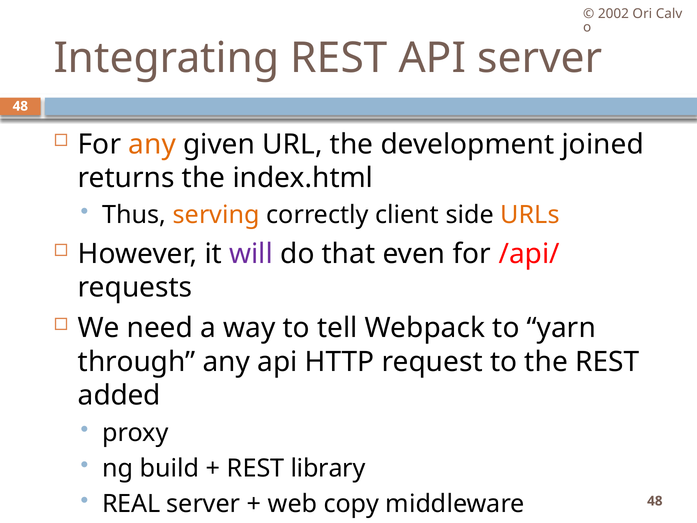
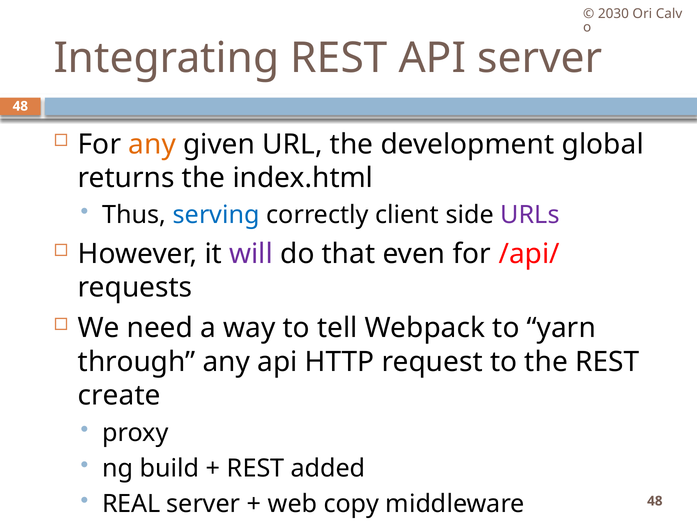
2002: 2002 -> 2030
joined: joined -> global
serving colour: orange -> blue
URLs colour: orange -> purple
added: added -> create
library: library -> added
